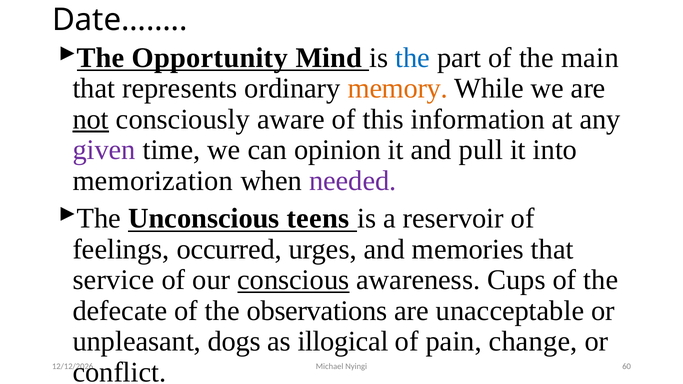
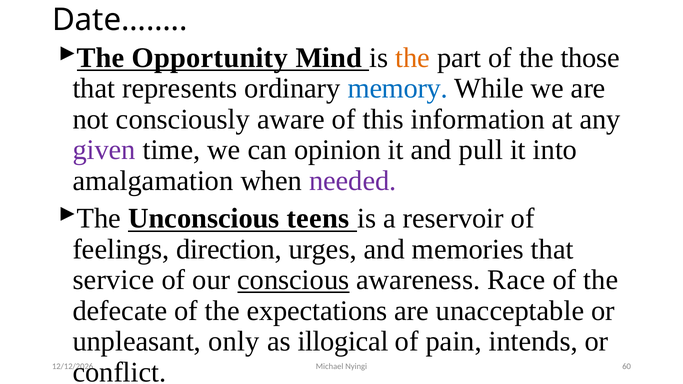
the at (413, 58) colour: blue -> orange
main: main -> those
memory colour: orange -> blue
not underline: present -> none
memorization: memorization -> amalgamation
occurred: occurred -> direction
Cups: Cups -> Race
observations: observations -> expectations
dogs: dogs -> only
change: change -> intends
